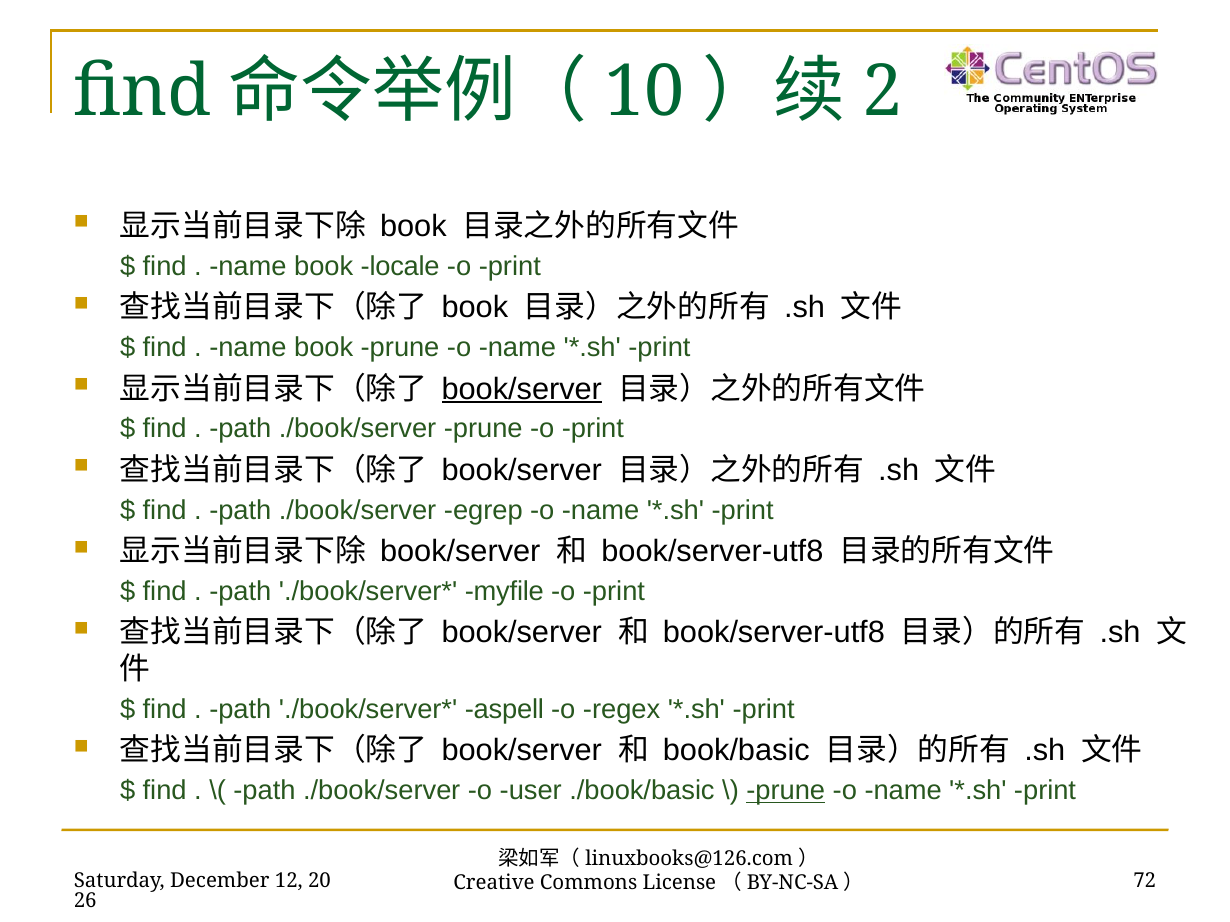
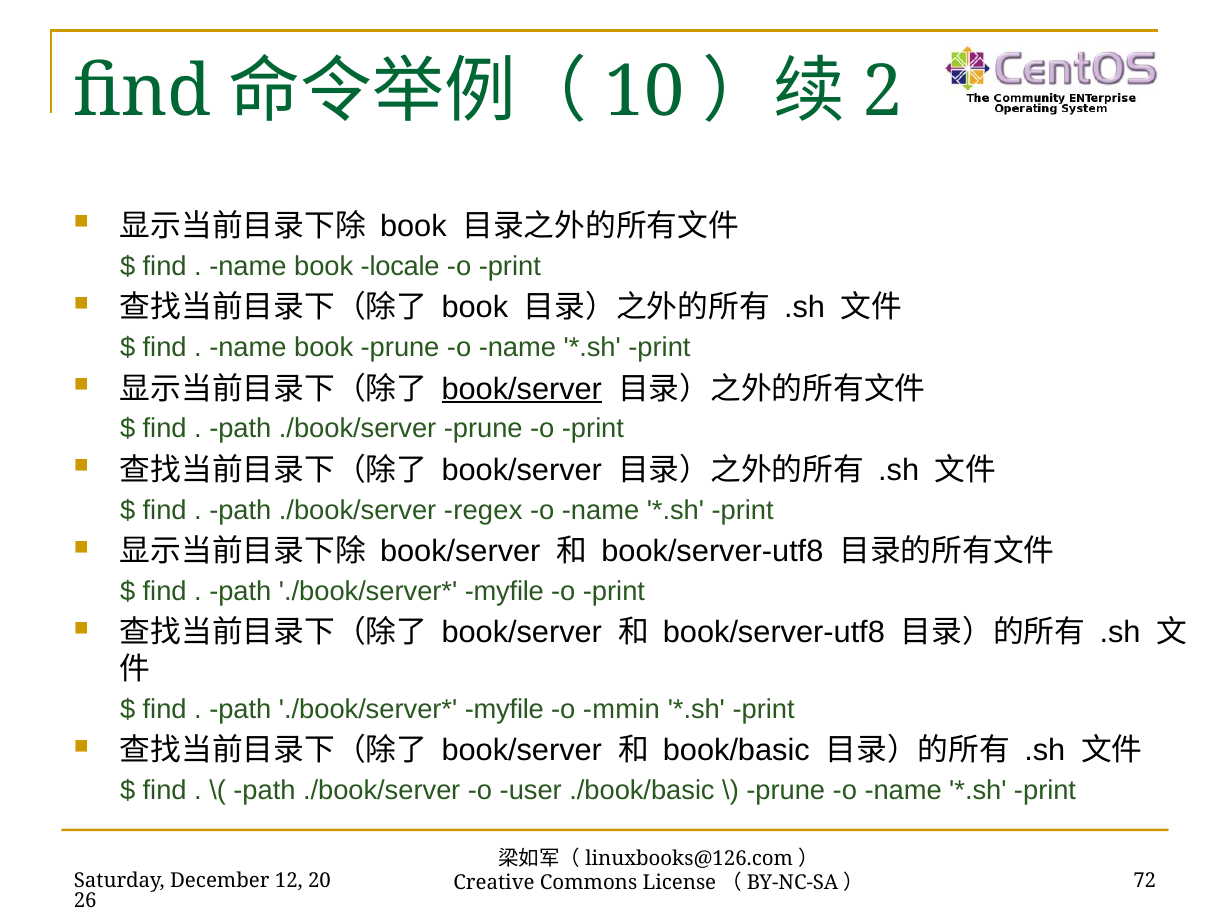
egrep: egrep -> regex
aspell at (504, 710): aspell -> myfile
regex: regex -> mmin
prune at (786, 791) underline: present -> none
